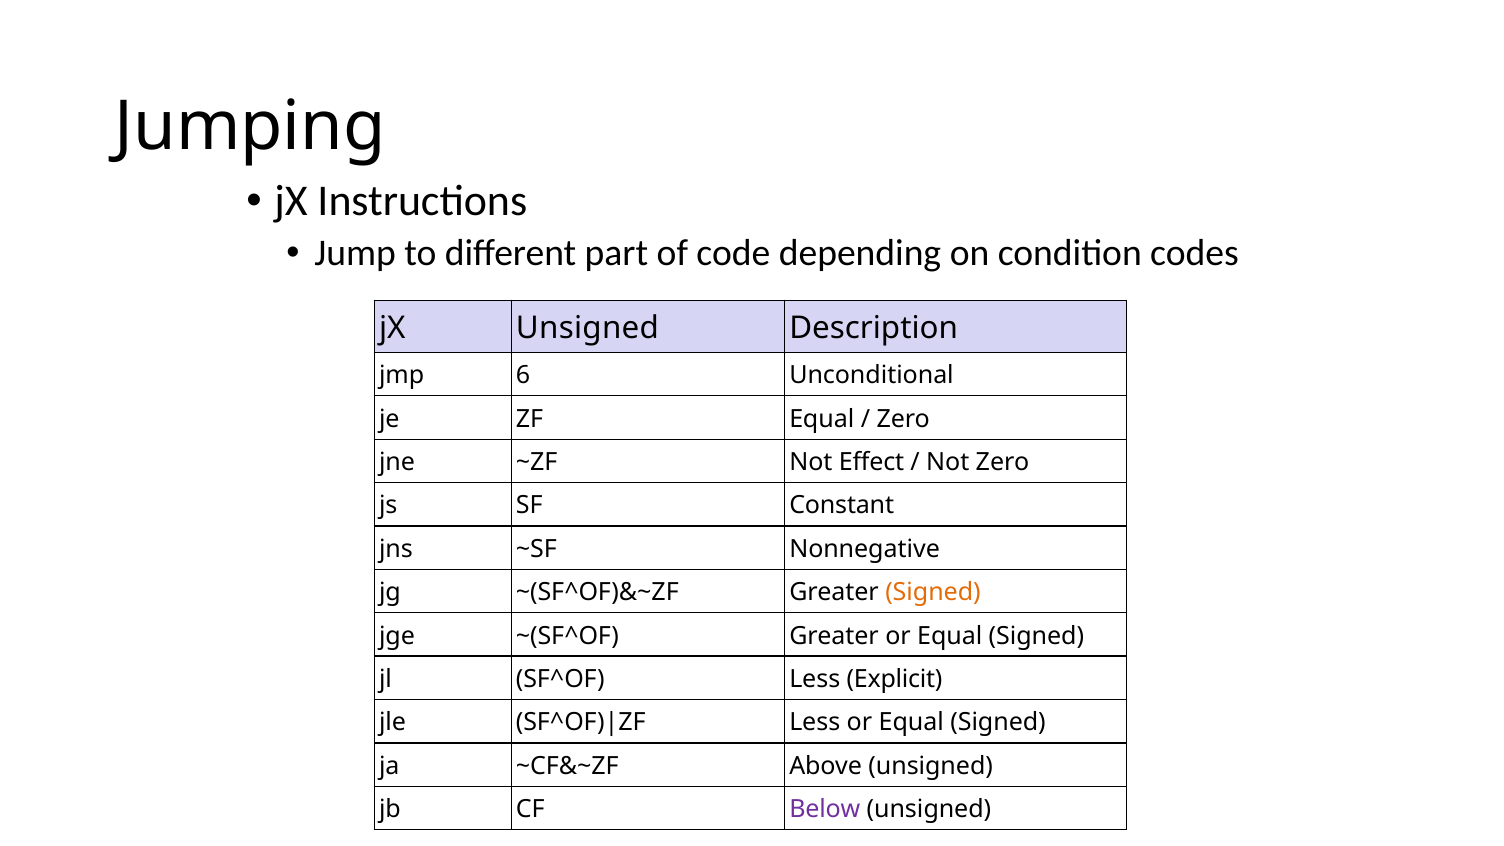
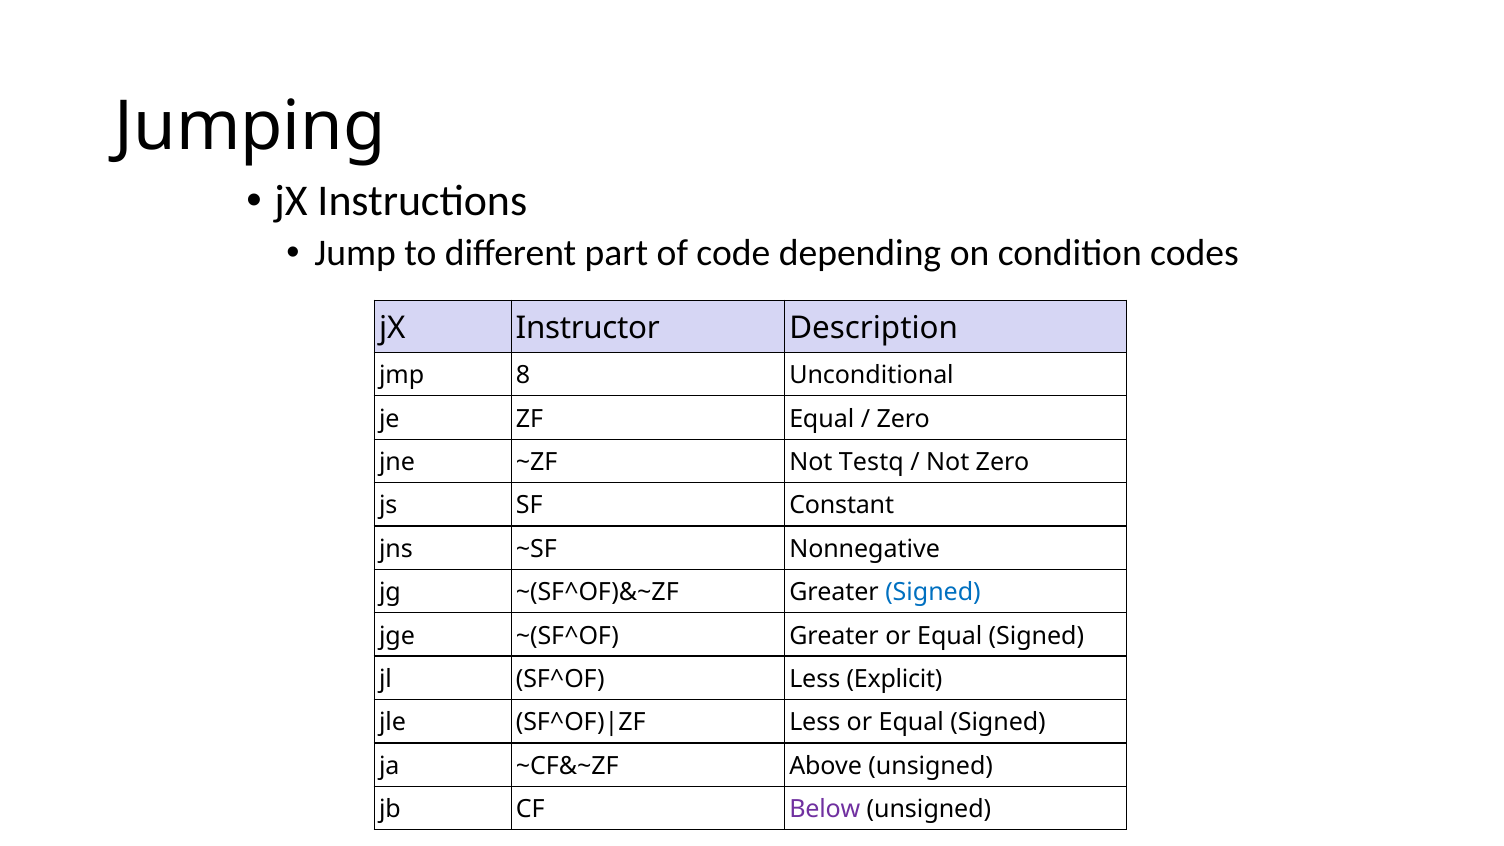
jX Unsigned: Unsigned -> Instructor
6: 6 -> 8
Effect: Effect -> Testq
Signed at (933, 592) colour: orange -> blue
